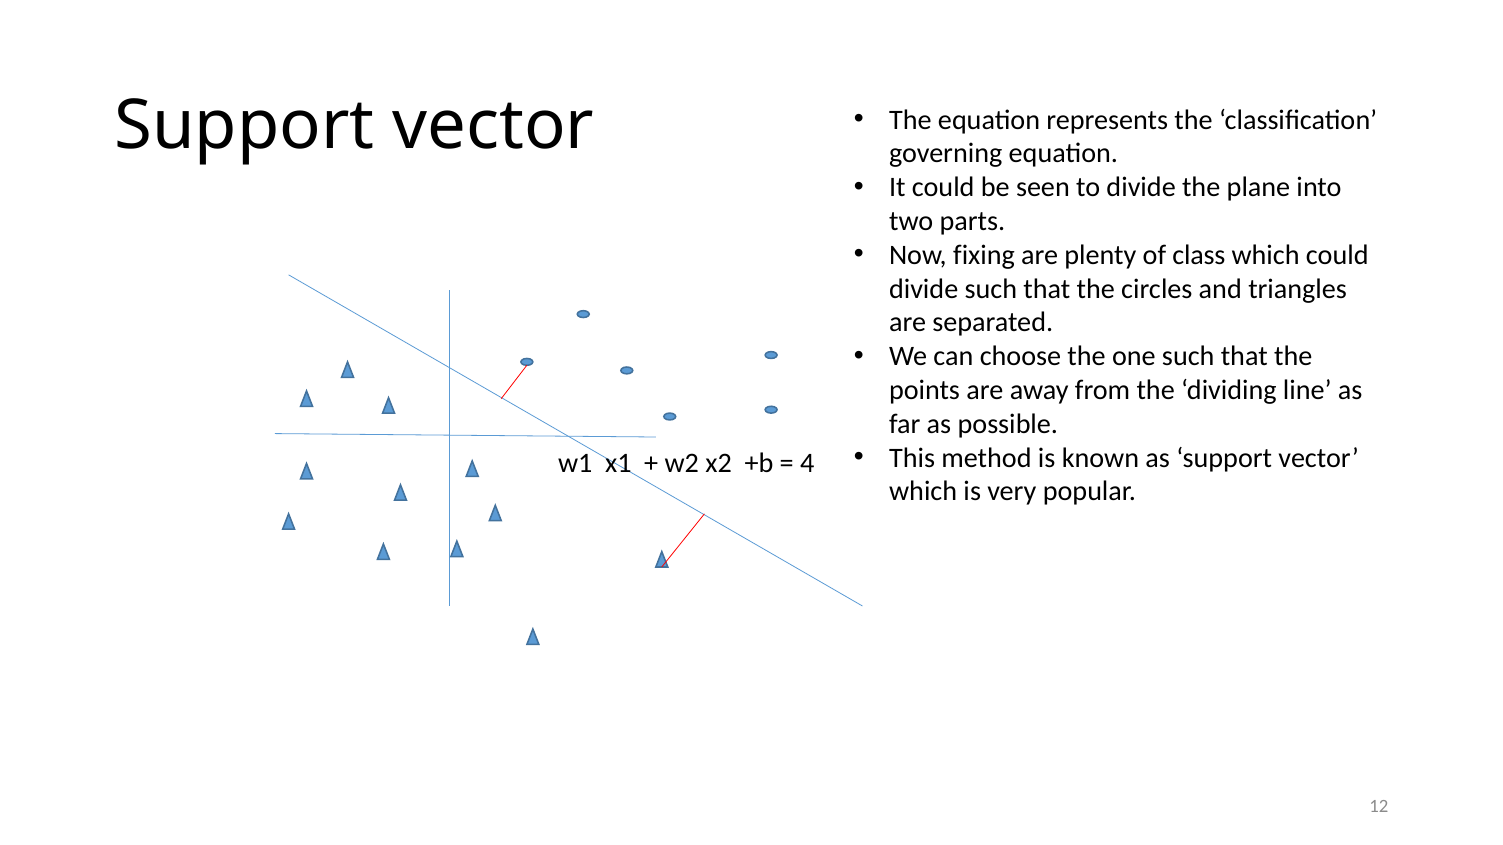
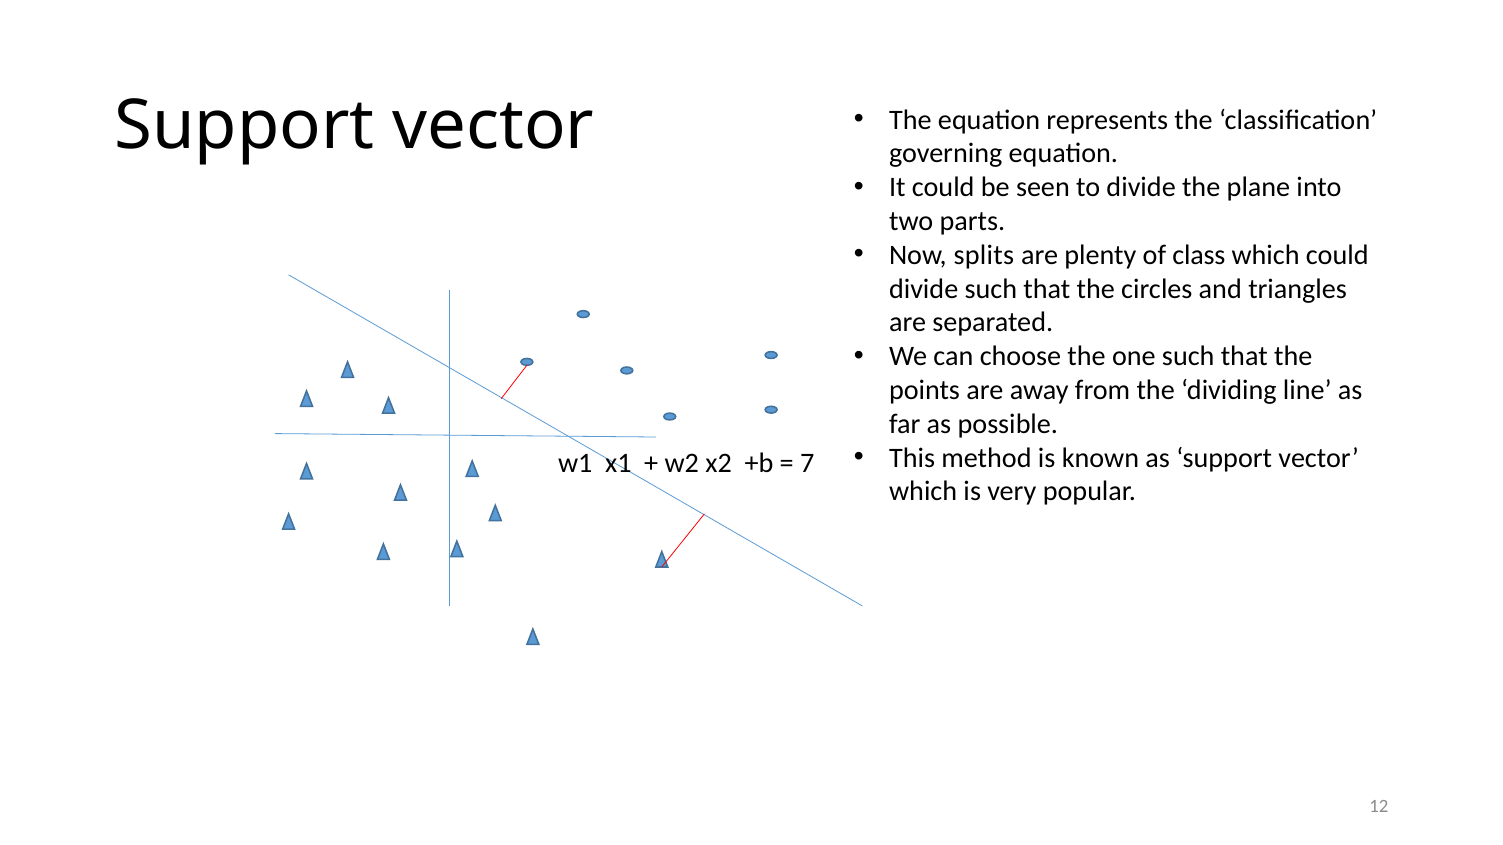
fixing: fixing -> splits
4: 4 -> 7
